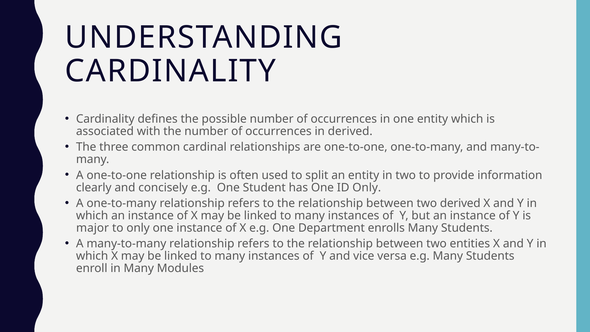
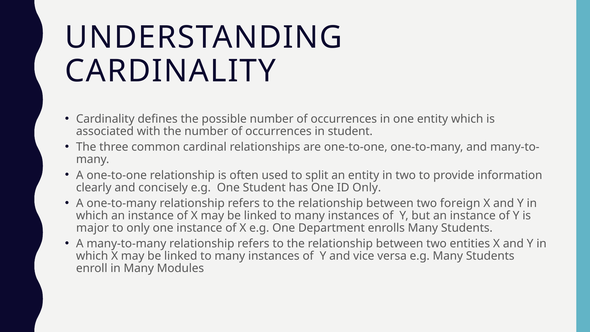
in derived: derived -> student
two derived: derived -> foreign
